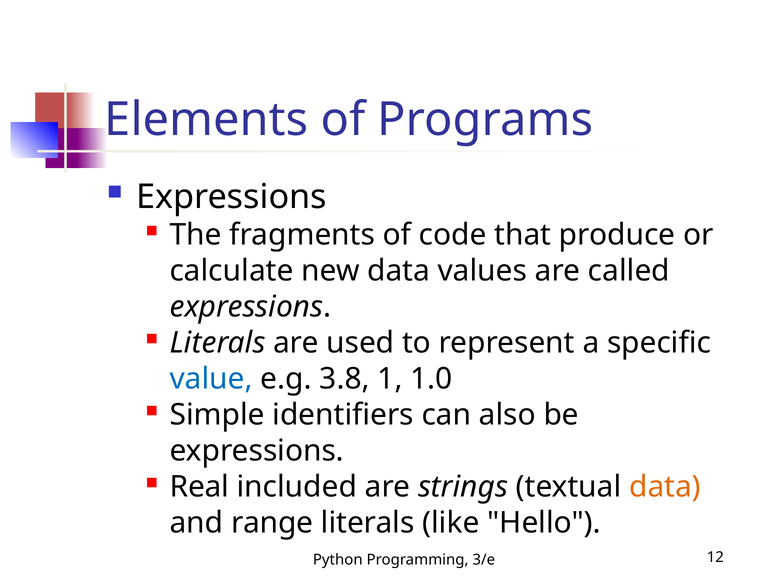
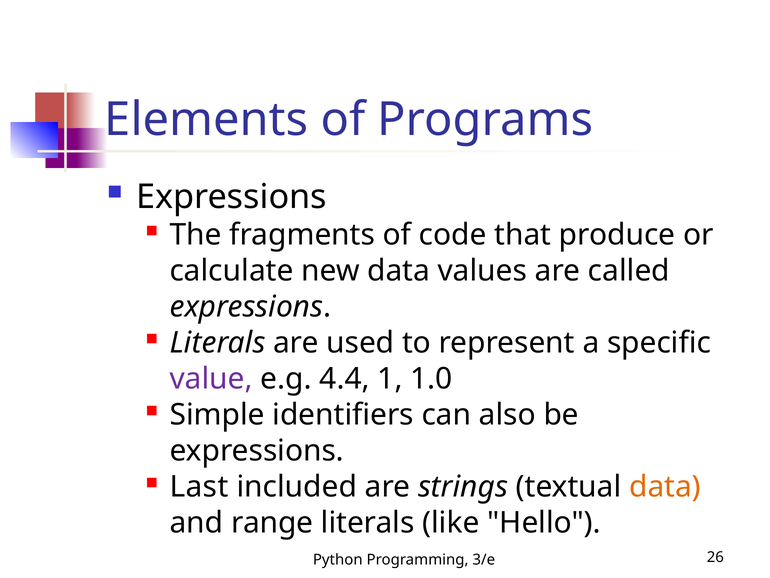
value colour: blue -> purple
3.8: 3.8 -> 4.4
Real: Real -> Last
12: 12 -> 26
